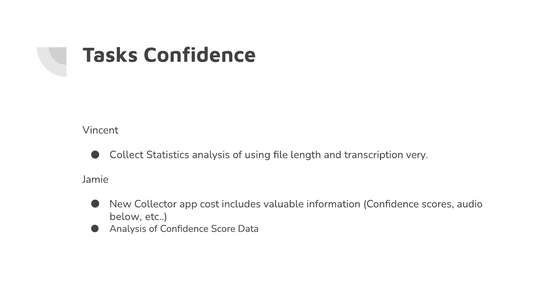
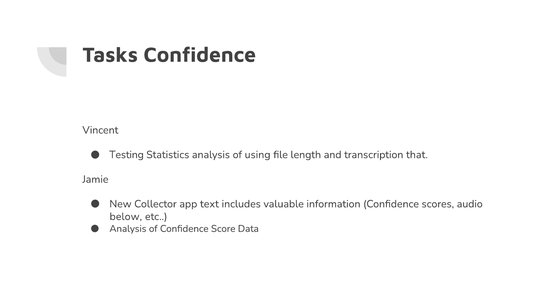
Collect: Collect -> Testing
very: very -> that
cost: cost -> text
